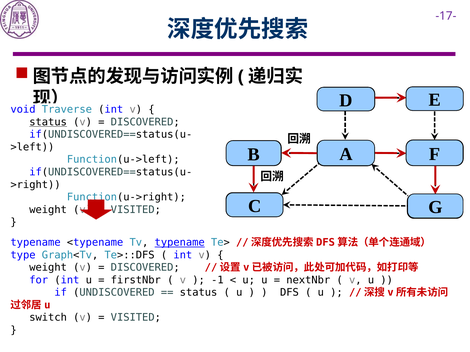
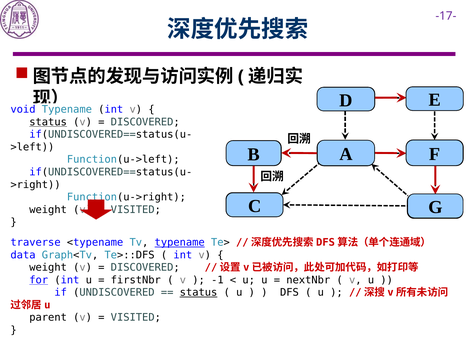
void Traverse: Traverse -> Typename
typename at (36, 243): typename -> traverse
type: type -> data
for underline: none -> present
status at (199, 293) underline: none -> present
switch: switch -> parent
